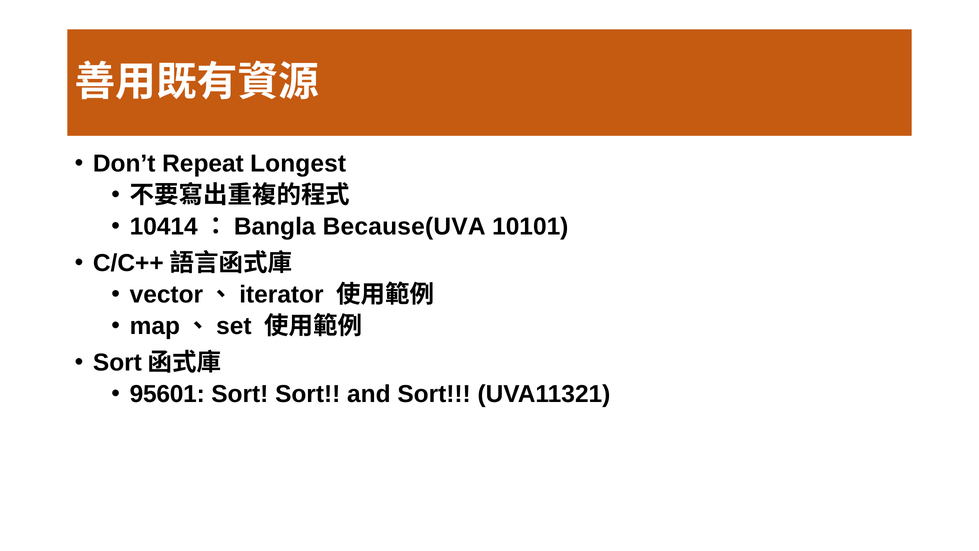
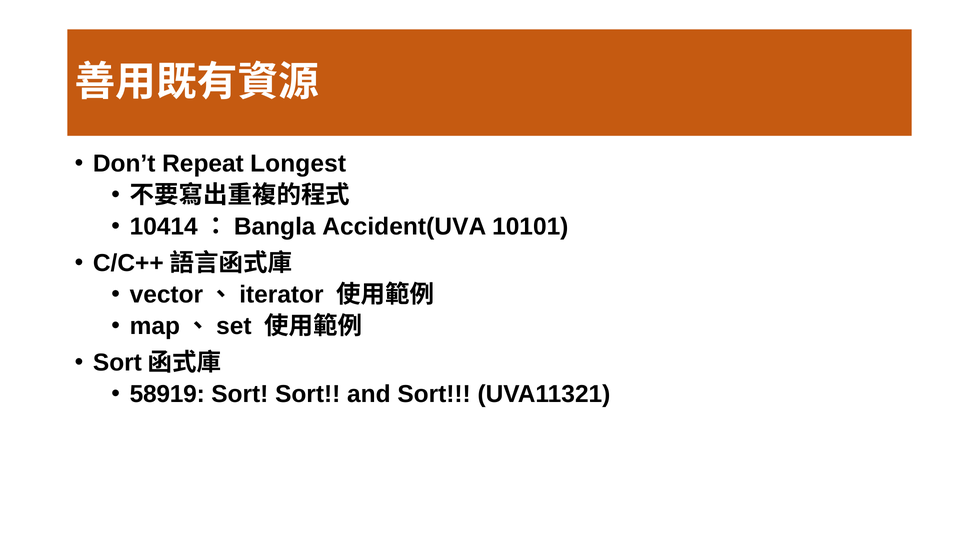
Because(UVA: Because(UVA -> Accident(UVA
95601: 95601 -> 58919
